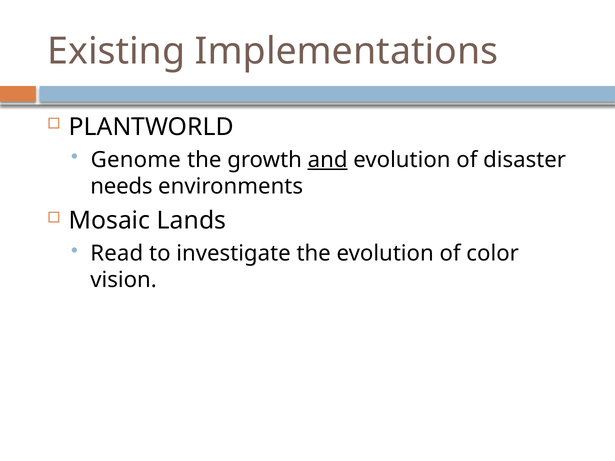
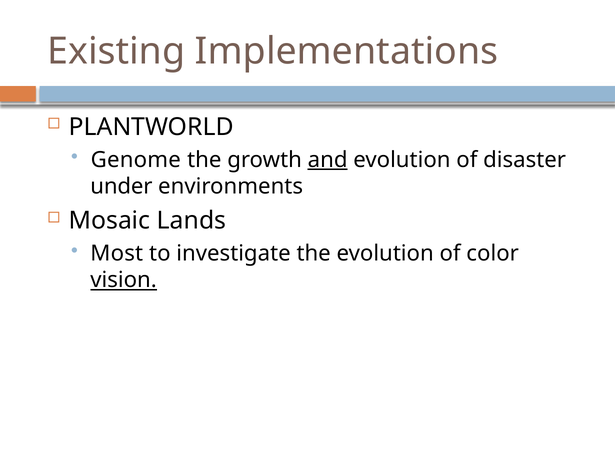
needs: needs -> under
Read: Read -> Most
vision underline: none -> present
